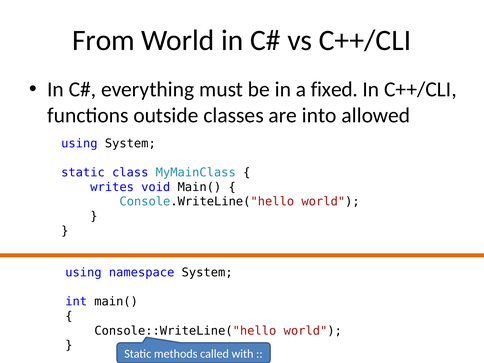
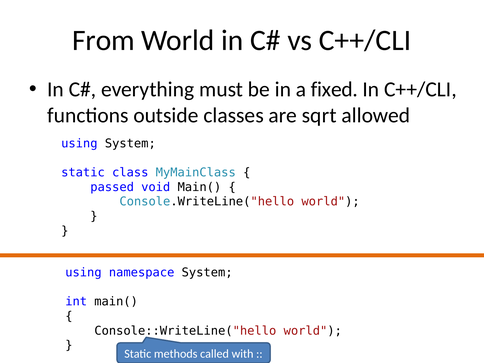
into: into -> sqrt
writes: writes -> passed
